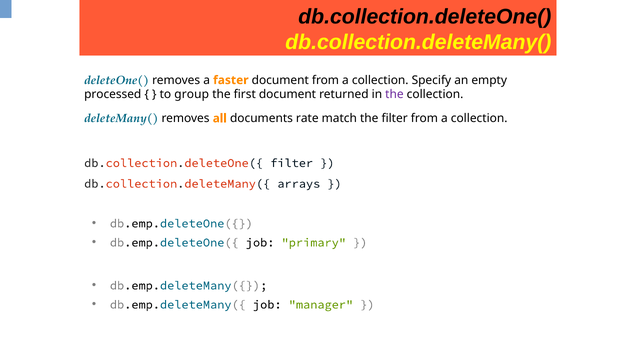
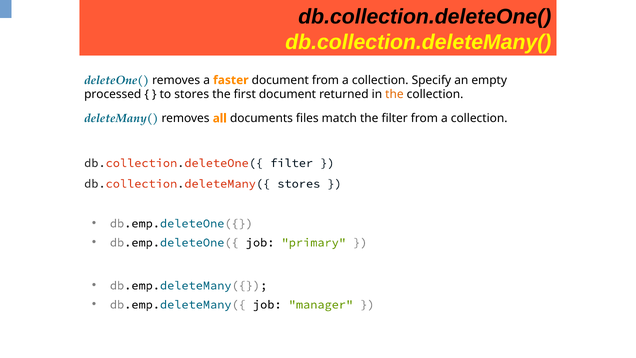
to group: group -> stores
the at (394, 94) colour: purple -> orange
rate: rate -> files
db.collection.deleteMany({ arrays: arrays -> stores
